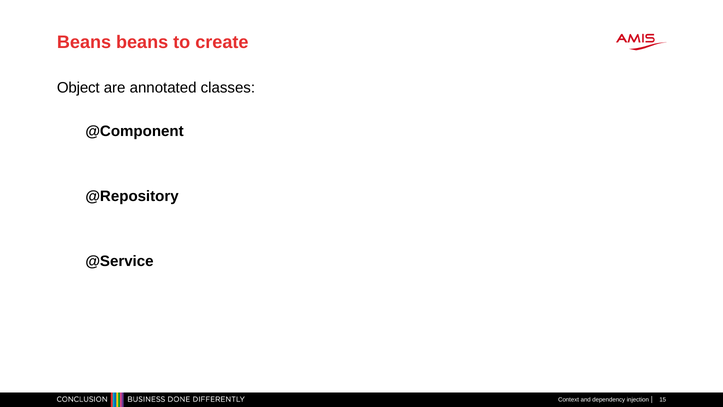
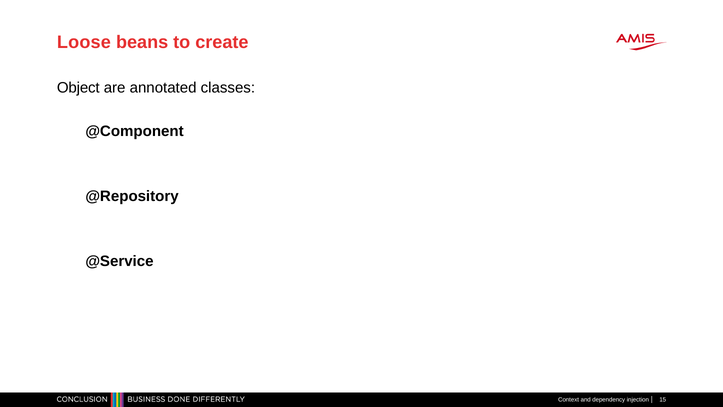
Beans at (84, 42): Beans -> Loose
